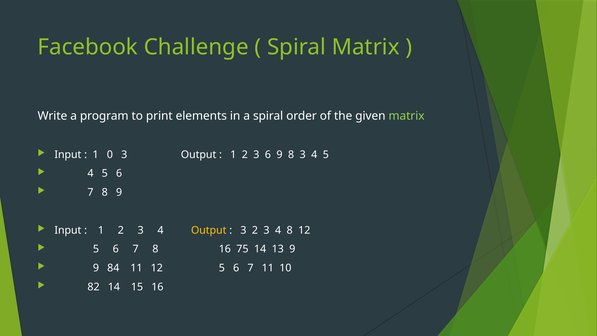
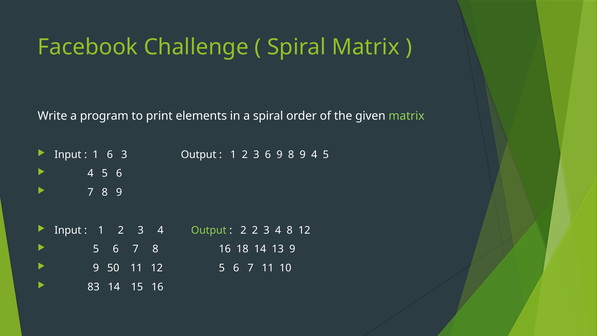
1 0: 0 -> 6
9 8 3: 3 -> 9
Output at (209, 230) colour: yellow -> light green
3 at (243, 230): 3 -> 2
75: 75 -> 18
84: 84 -> 50
82: 82 -> 83
